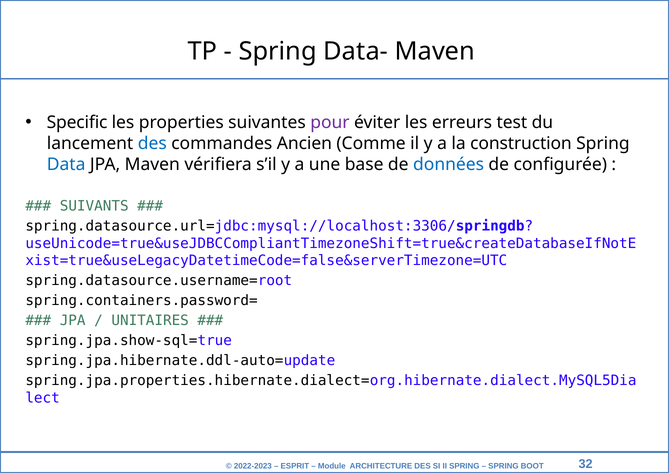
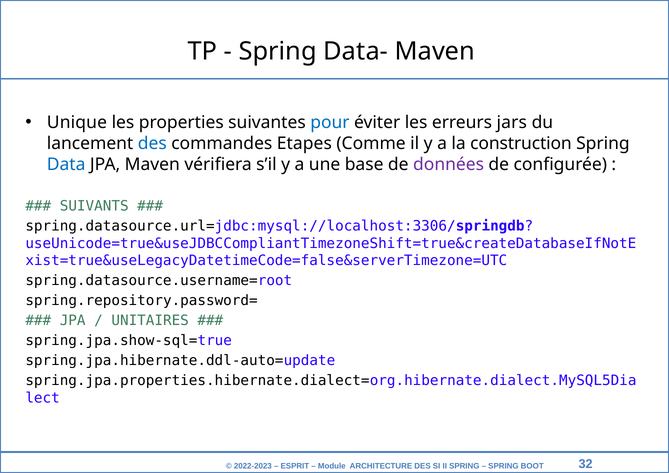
Specific: Specific -> Unique
pour colour: purple -> blue
test: test -> jars
Ancien: Ancien -> Etapes
données colour: blue -> purple
spring.containers.password=: spring.containers.password= -> spring.repository.password=
